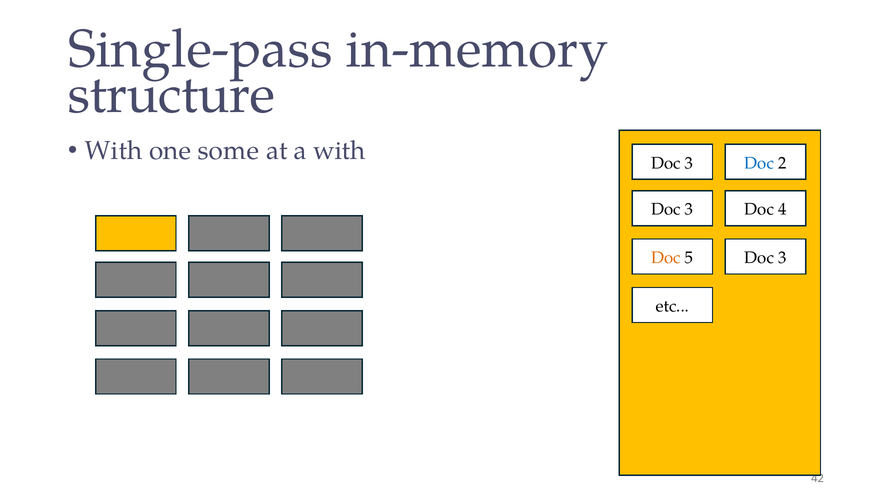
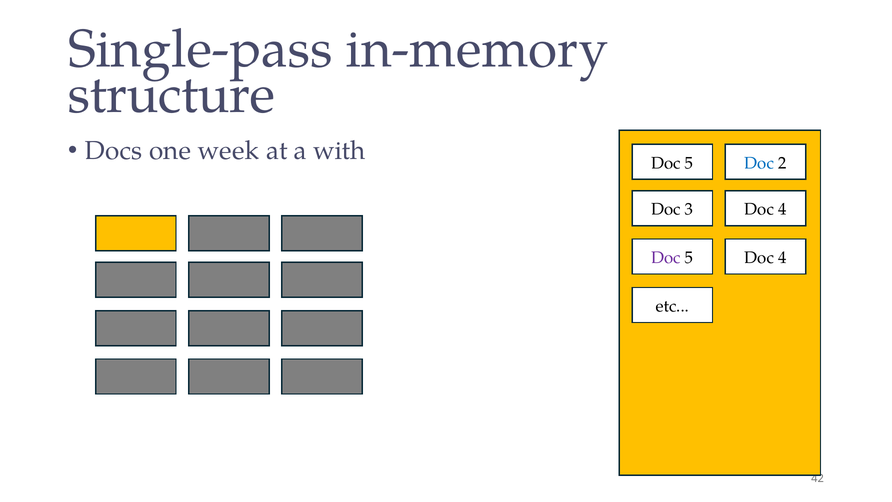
With at (114, 151): With -> Docs
some: some -> week
3 at (689, 163): 3 -> 5
Doc at (666, 258) colour: orange -> purple
3 at (782, 258): 3 -> 4
